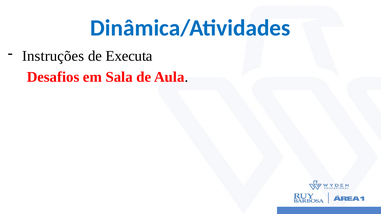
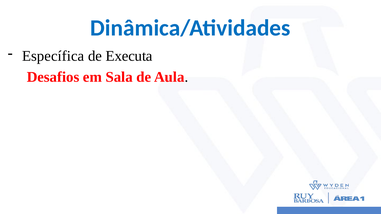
Instruções: Instruções -> Específica
